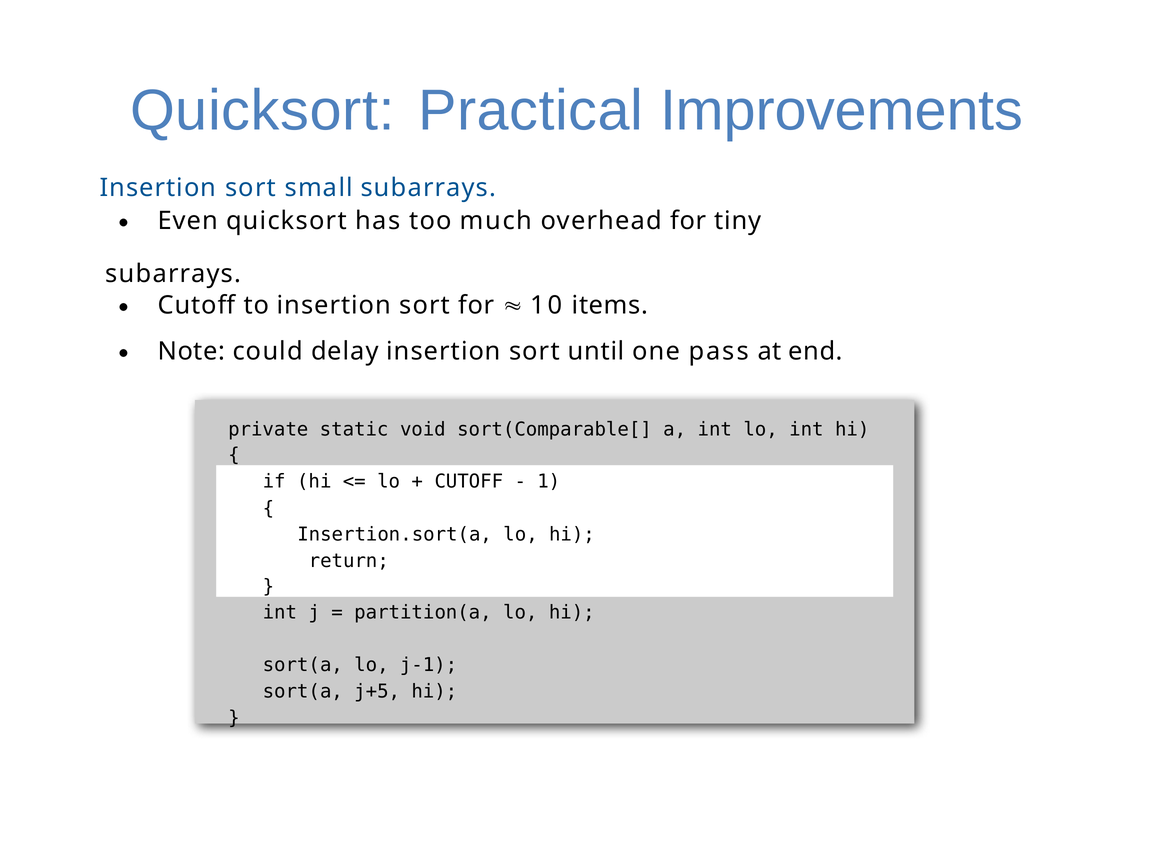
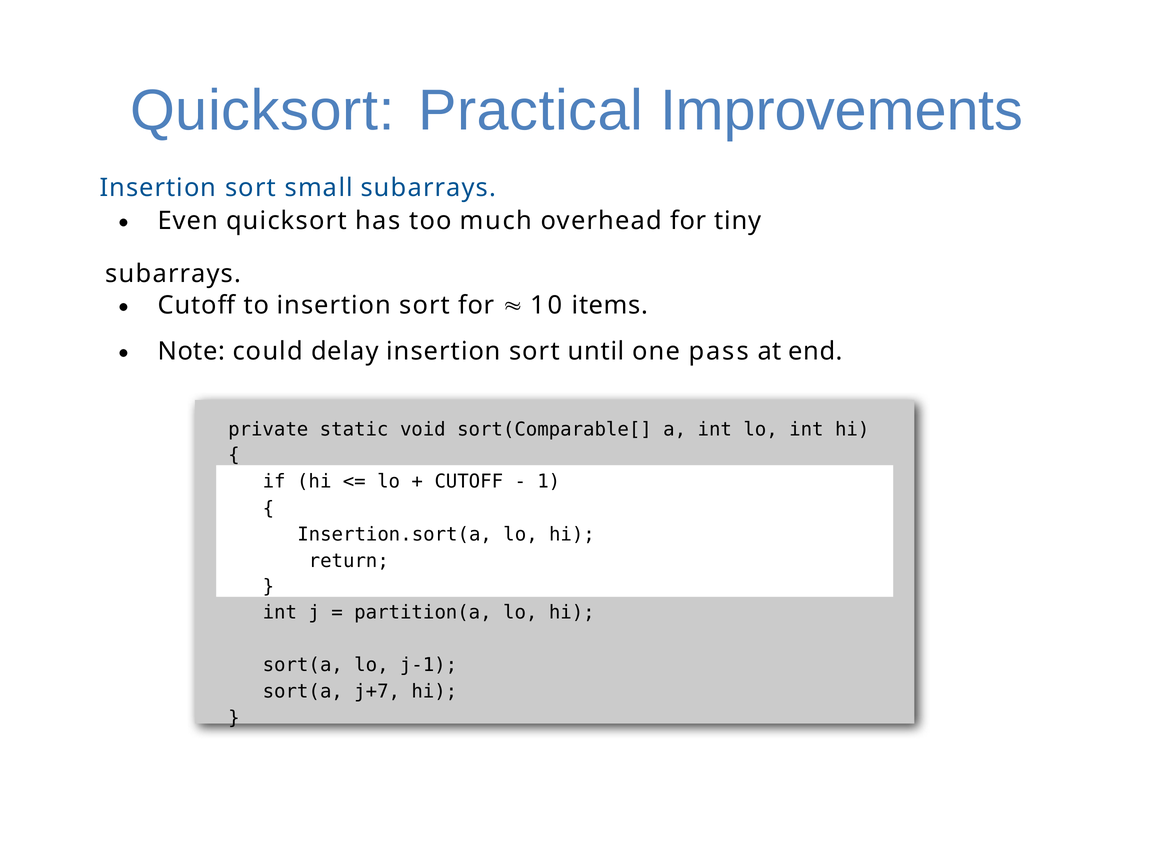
j+5: j+5 -> j+7
